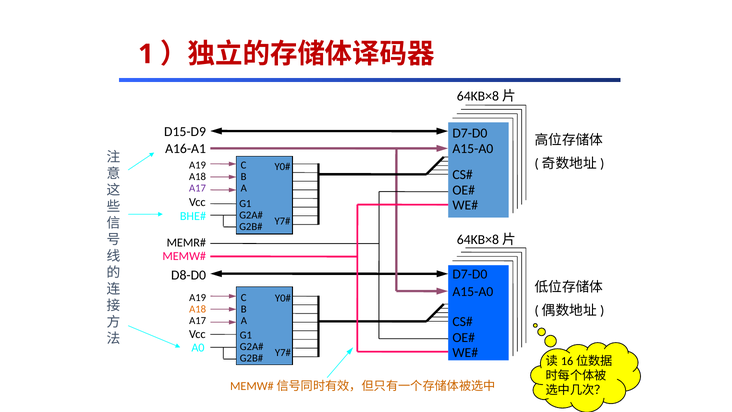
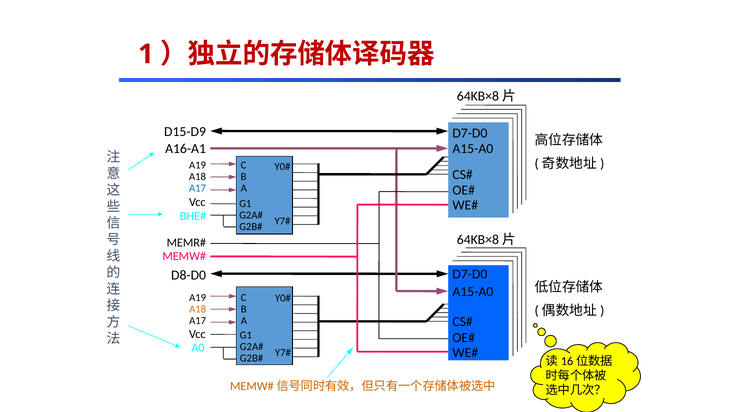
A17 at (198, 188) colour: purple -> blue
